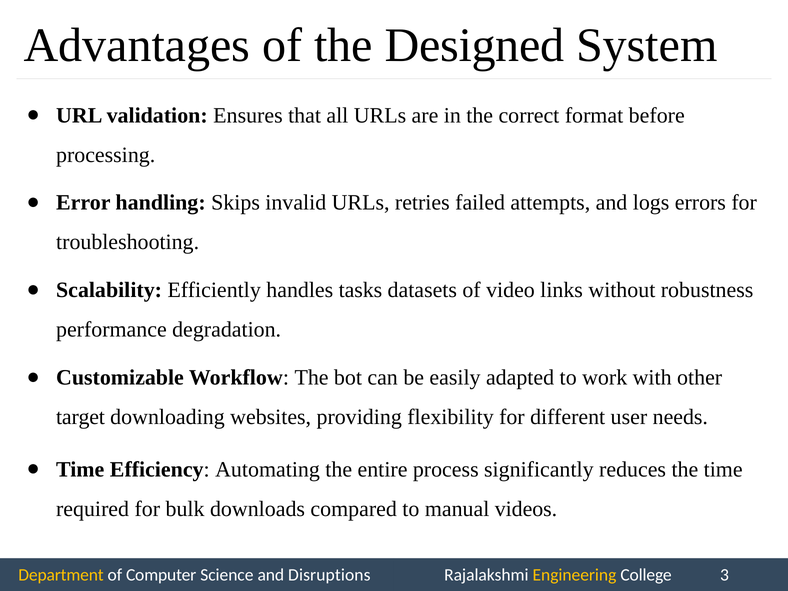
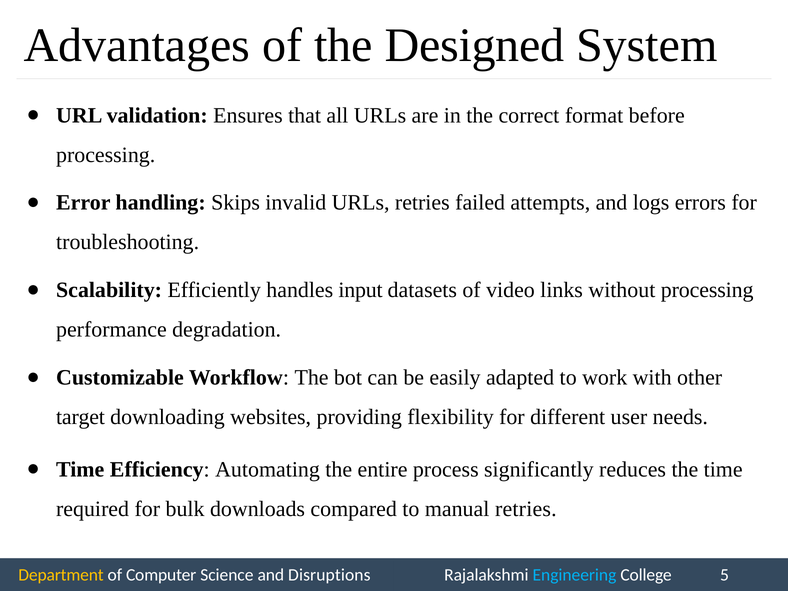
tasks: tasks -> input
without robustness: robustness -> processing
manual videos: videos -> retries
Engineering colour: yellow -> light blue
3: 3 -> 5
